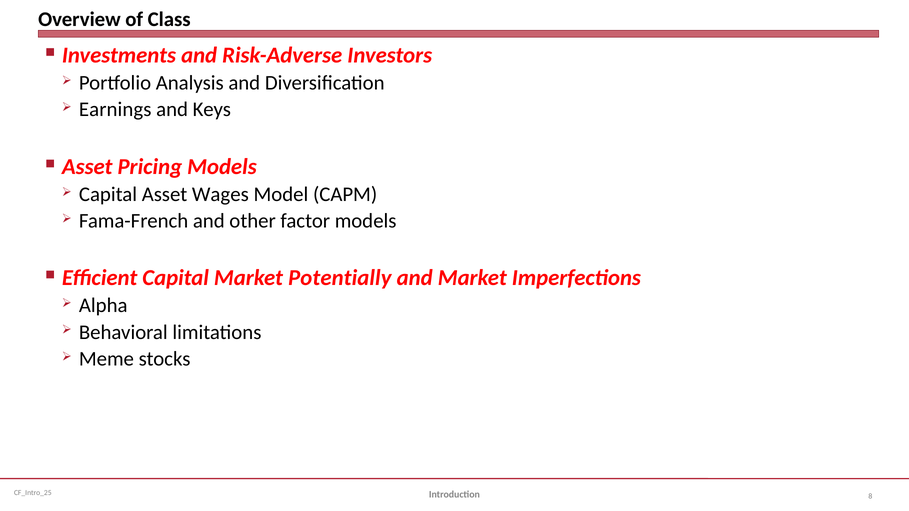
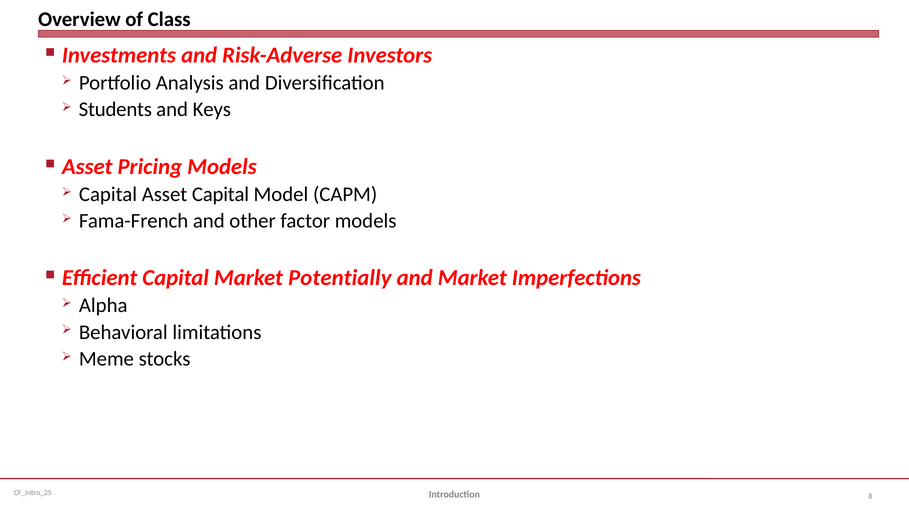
Earnings: Earnings -> Students
Asset Wages: Wages -> Capital
